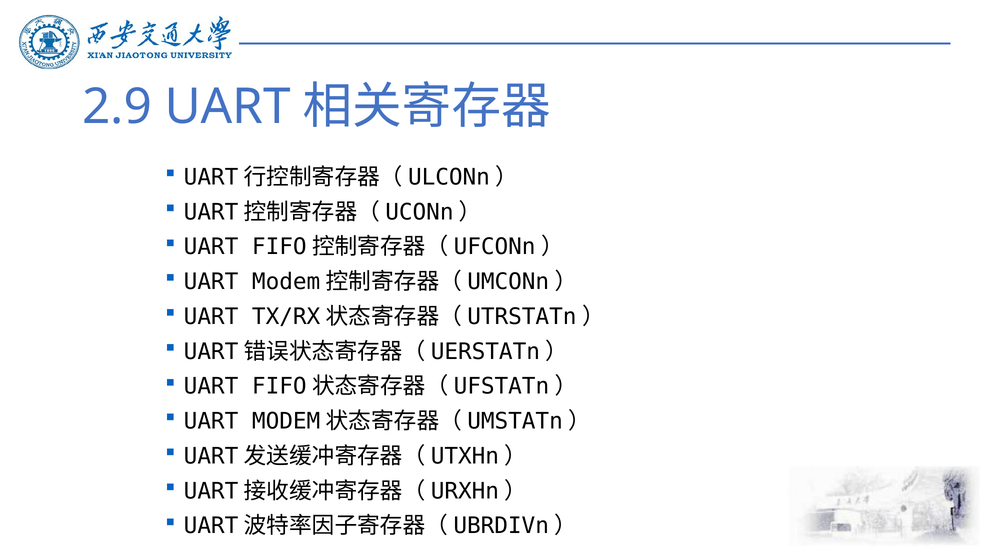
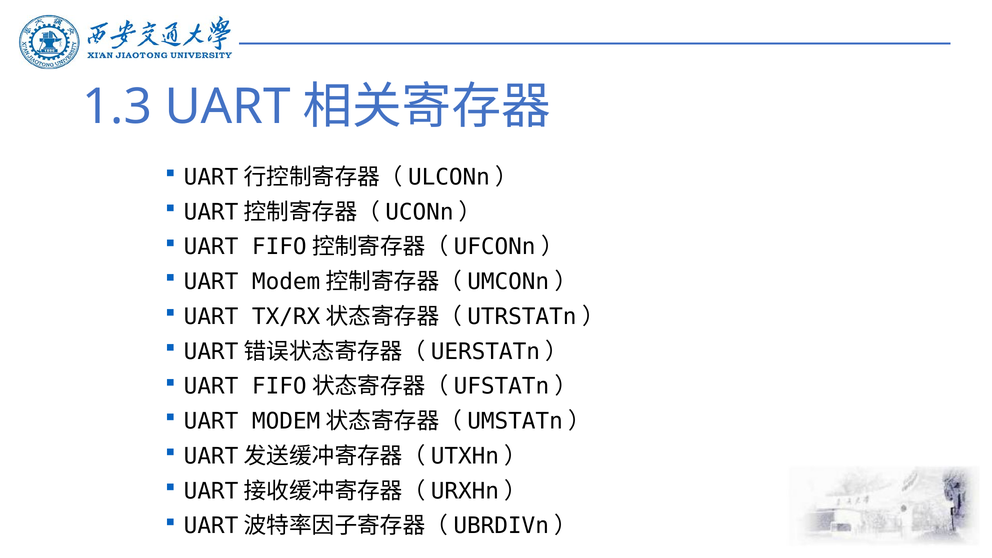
2.9: 2.9 -> 1.3
